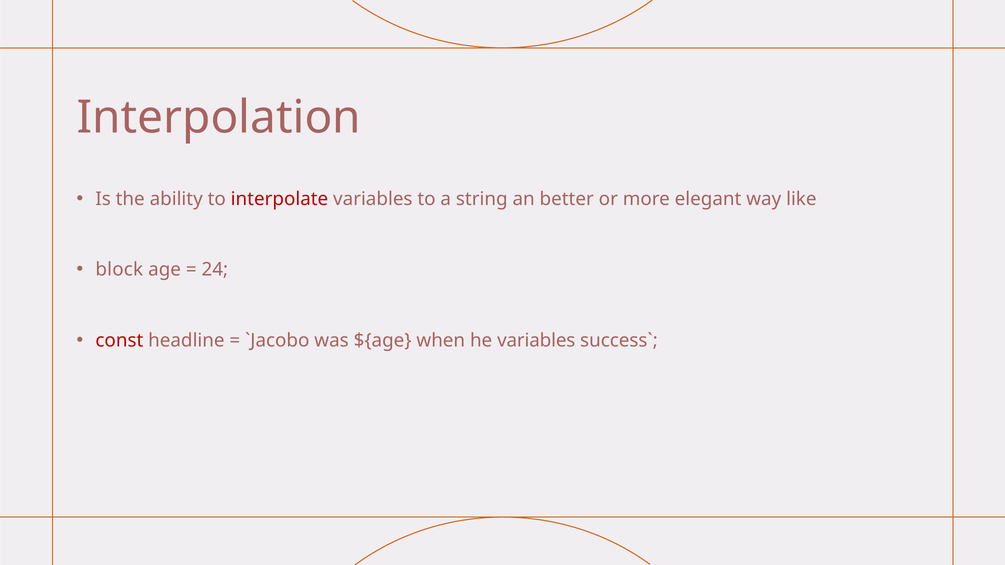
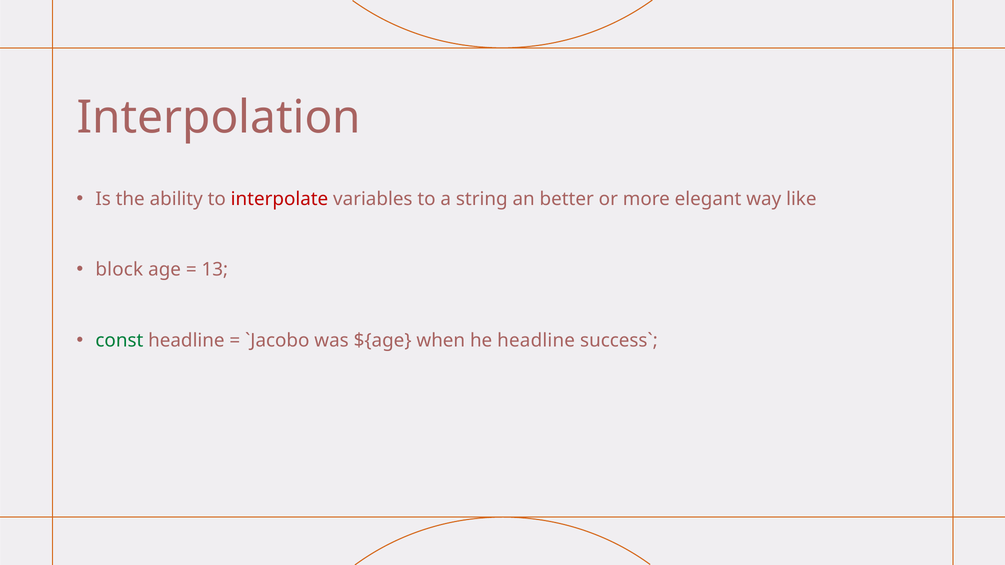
24: 24 -> 13
const colour: red -> green
he variables: variables -> headline
